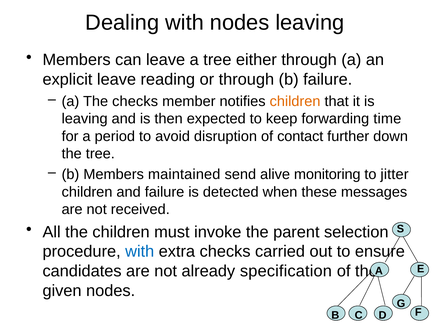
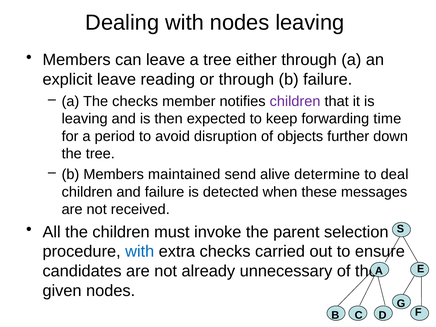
children at (295, 101) colour: orange -> purple
contact: contact -> objects
monitoring: monitoring -> determine
jitter: jitter -> deal
specification: specification -> unnecessary
